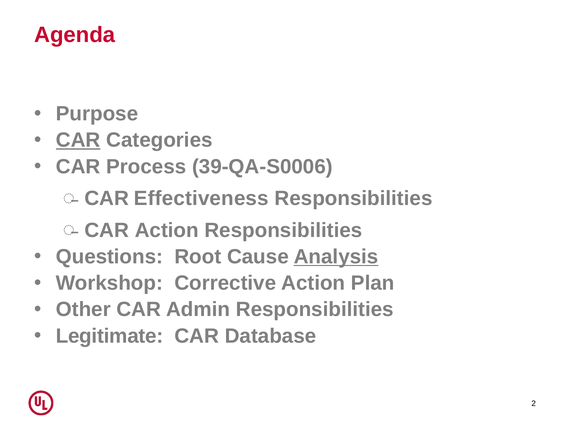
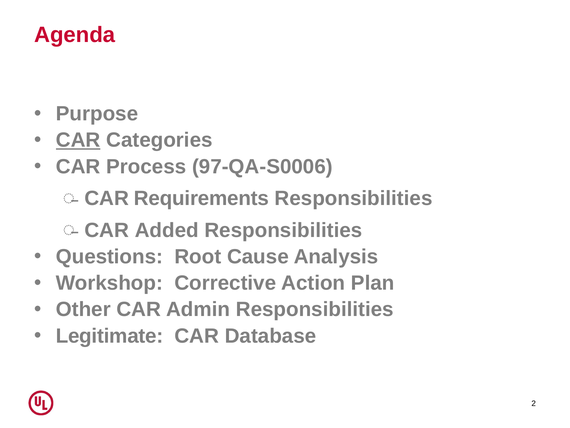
39-QA-S0006: 39-QA-S0006 -> 97-QA-S0006
Effectiveness: Effectiveness -> Requirements
CAR Action: Action -> Added
Analysis underline: present -> none
